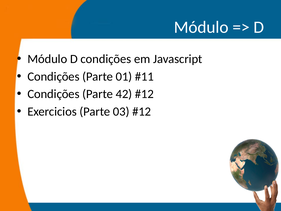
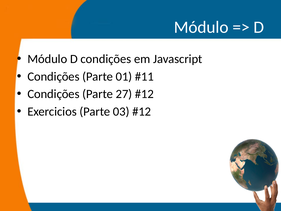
42: 42 -> 27
